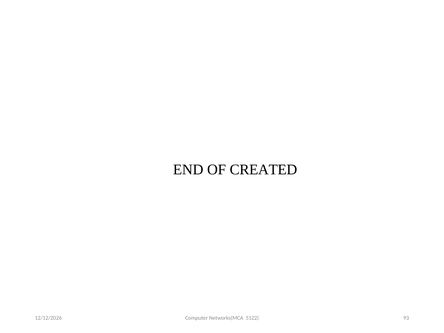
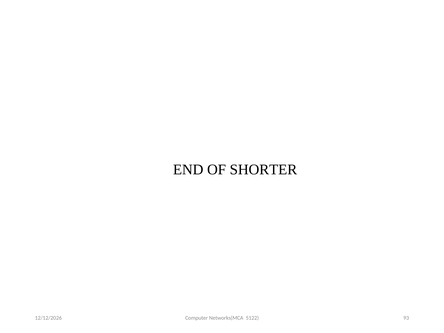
CREATED: CREATED -> SHORTER
